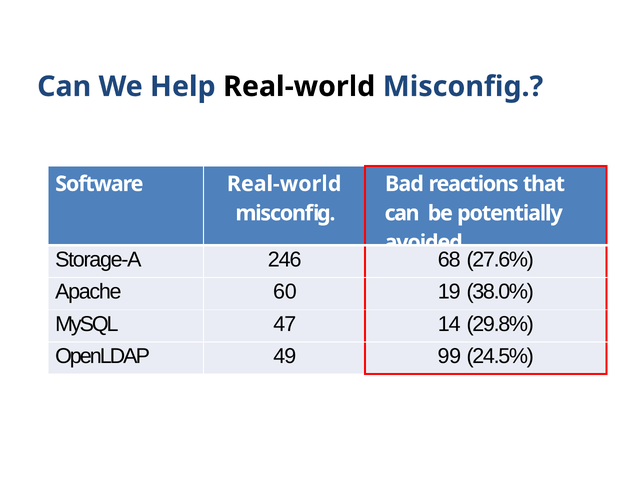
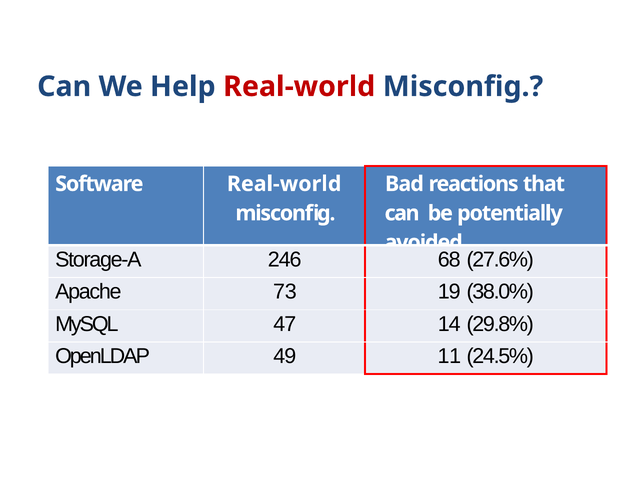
Real-world at (299, 87) colour: black -> red
60: 60 -> 73
99: 99 -> 11
